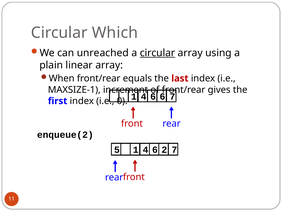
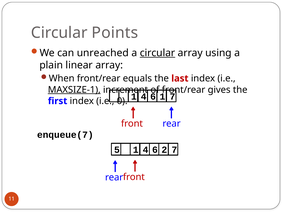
Which: Which -> Points
MAXSIZE-1 underline: none -> present
6 6: 6 -> 1
enqueue(2: enqueue(2 -> enqueue(7
